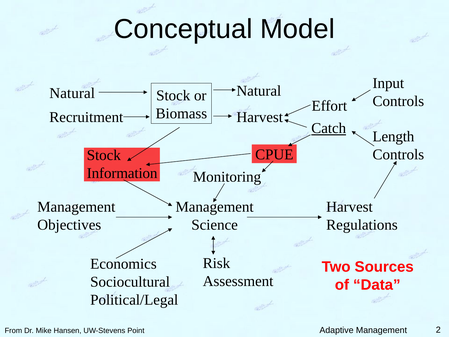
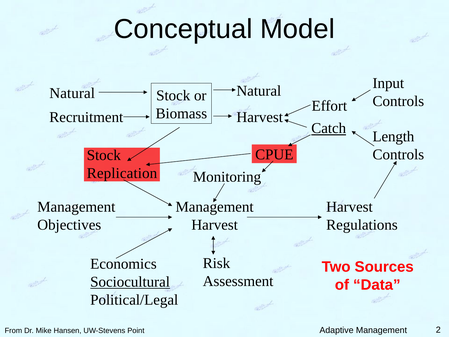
Information: Information -> Replication
Science at (215, 225): Science -> Harvest
Sociocultural underline: none -> present
